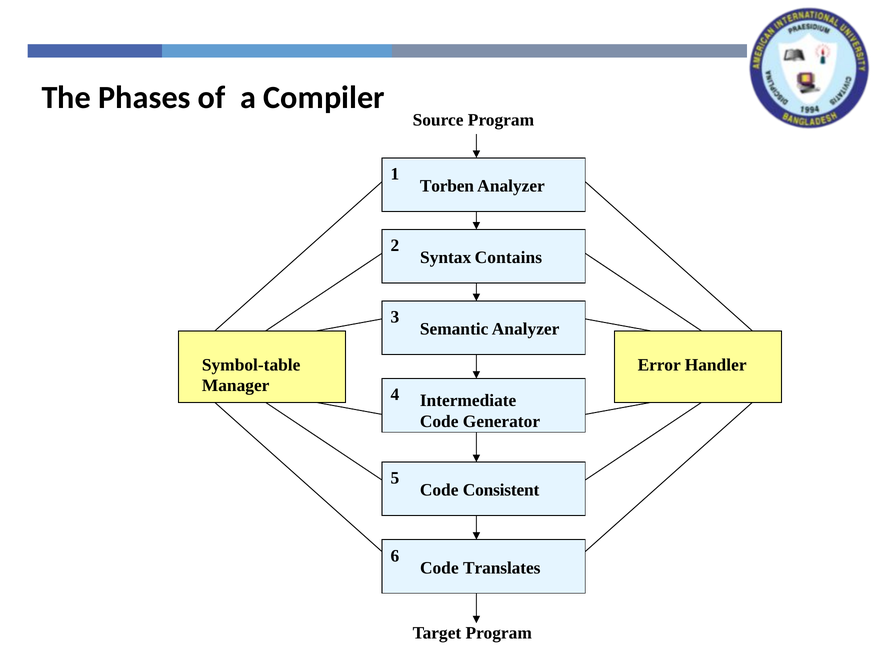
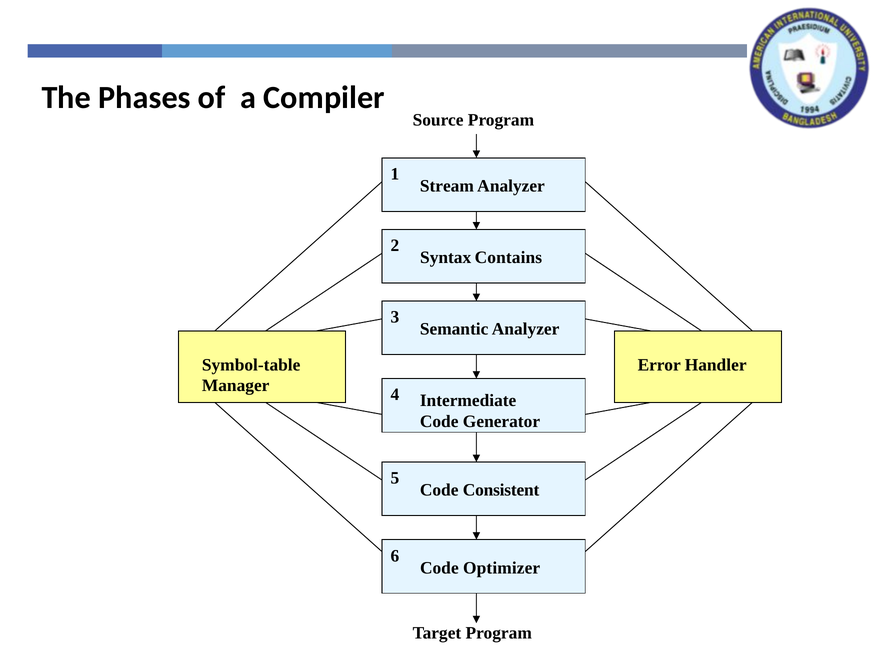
Torben: Torben -> Stream
Translates: Translates -> Optimizer
